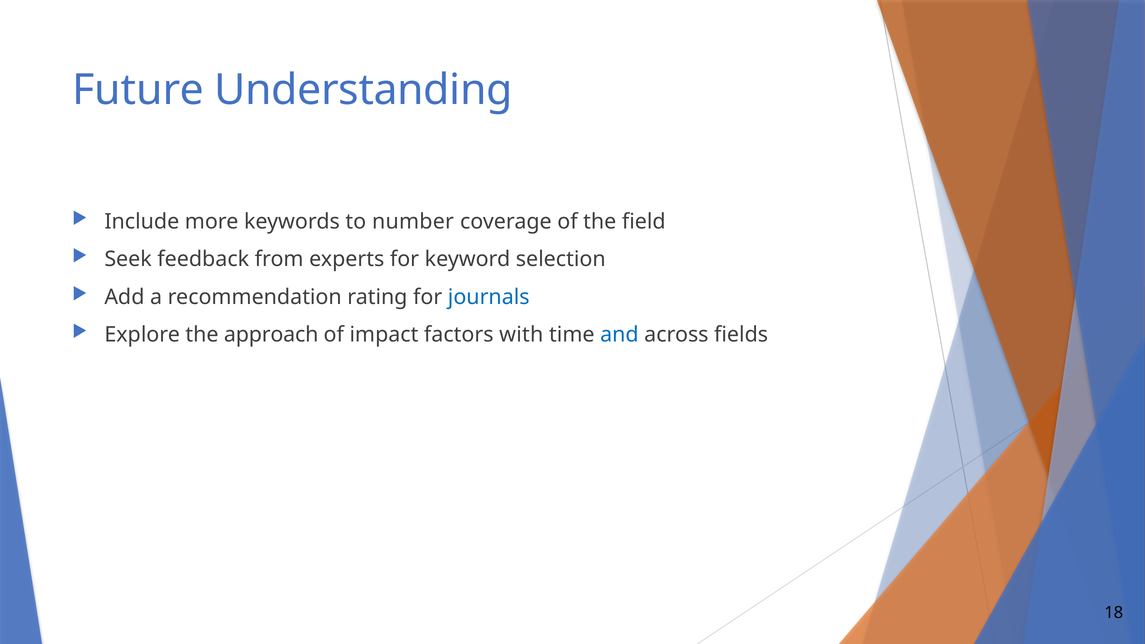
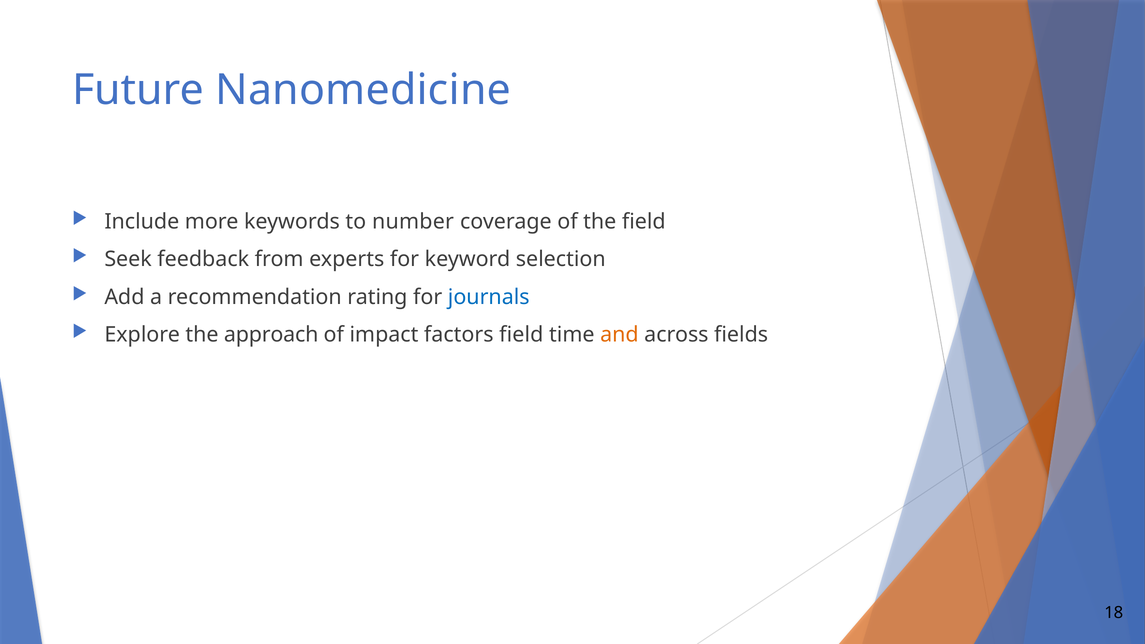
Understanding: Understanding -> Nanomedicine
factors with: with -> field
and colour: blue -> orange
